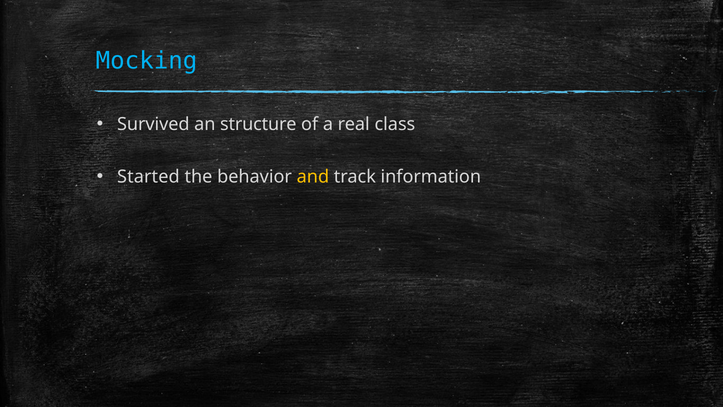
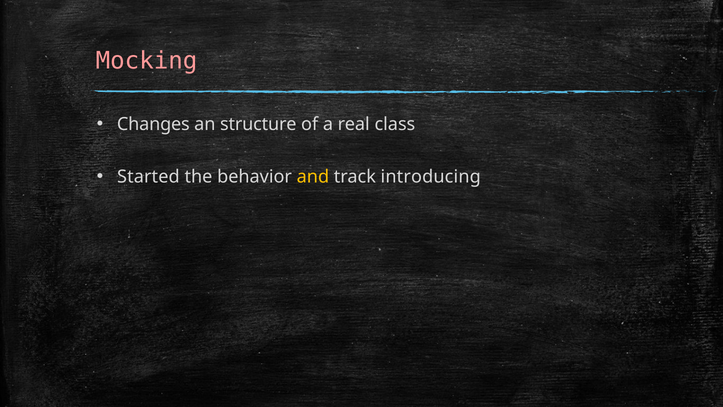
Mocking colour: light blue -> pink
Survived: Survived -> Changes
information: information -> introducing
